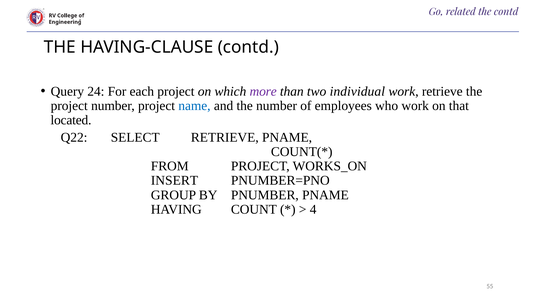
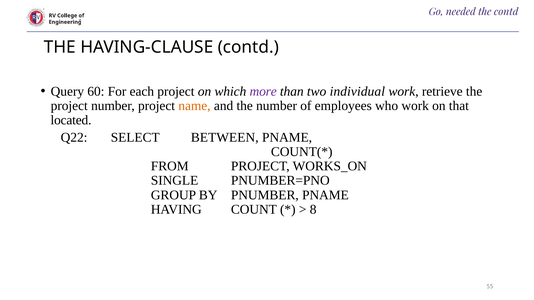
related: related -> needed
24: 24 -> 60
name colour: blue -> orange
SELECT RETRIEVE: RETRIEVE -> BETWEEN
INSERT: INSERT -> SINGLE
4: 4 -> 8
